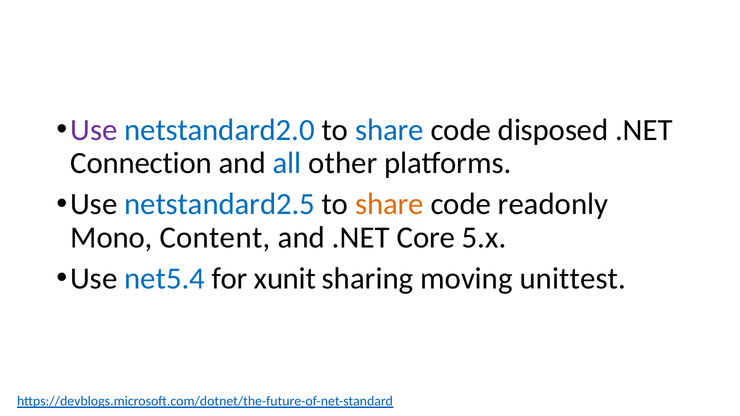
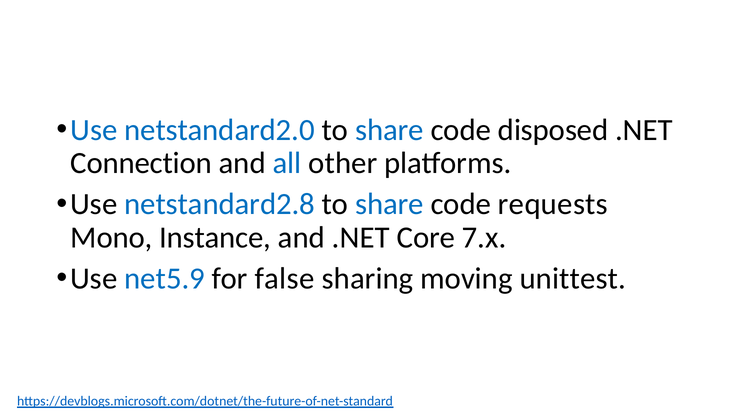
Use at (94, 130) colour: purple -> blue
netstandard2.5: netstandard2.5 -> netstandard2.8
share at (389, 204) colour: orange -> blue
readonly: readonly -> requests
Content: Content -> Instance
5.x: 5.x -> 7.x
net5.4: net5.4 -> net5.9
xunit: xunit -> false
